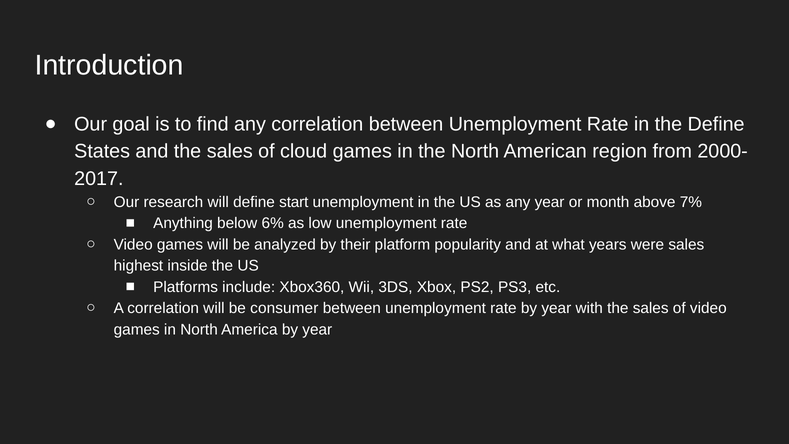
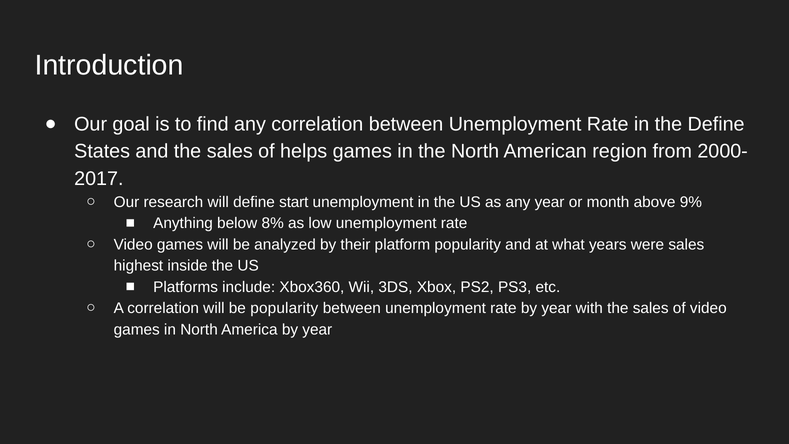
cloud: cloud -> helps
7%: 7% -> 9%
6%: 6% -> 8%
be consumer: consumer -> popularity
